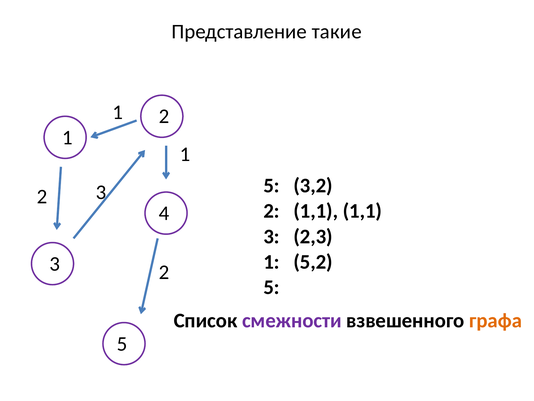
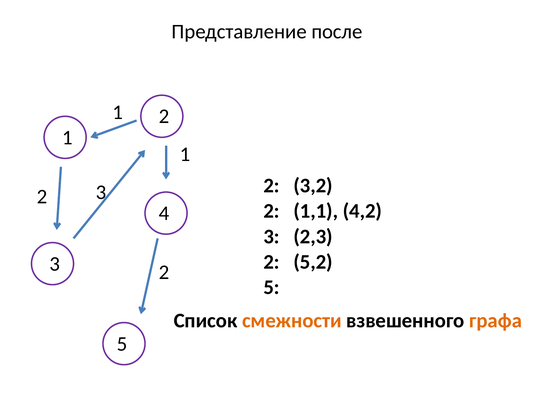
такие: такие -> после
5 at (272, 185): 5 -> 2
1,1 1,1: 1,1 -> 4,2
1 at (272, 262): 1 -> 2
смежности colour: purple -> orange
